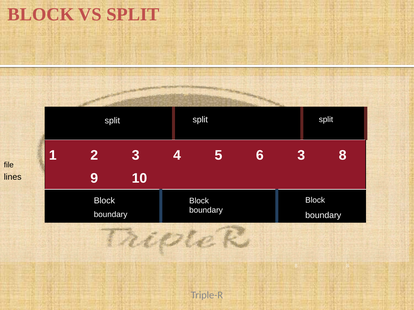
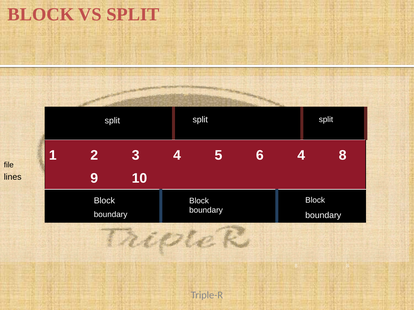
6 3: 3 -> 4
